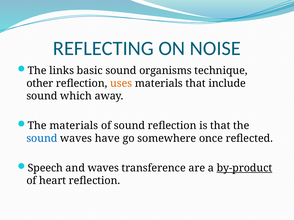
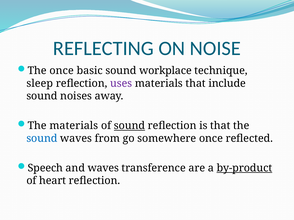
The links: links -> once
organisms: organisms -> workplace
other: other -> sleep
uses colour: orange -> purple
which: which -> noises
sound at (129, 126) underline: none -> present
have: have -> from
